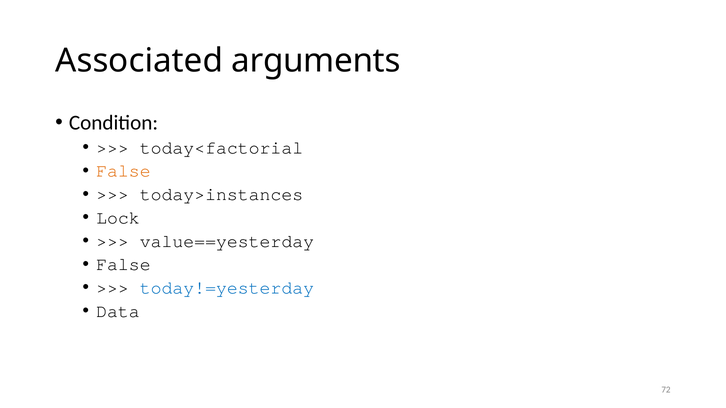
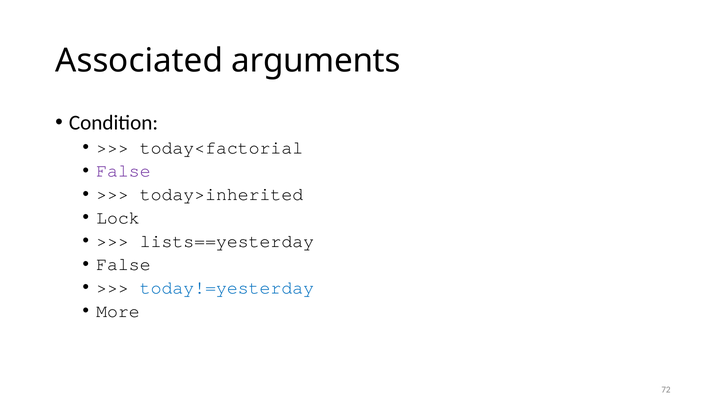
False at (123, 171) colour: orange -> purple
today>instances: today>instances -> today>inherited
value==yesterday: value==yesterday -> lists==yesterday
Data: Data -> More
